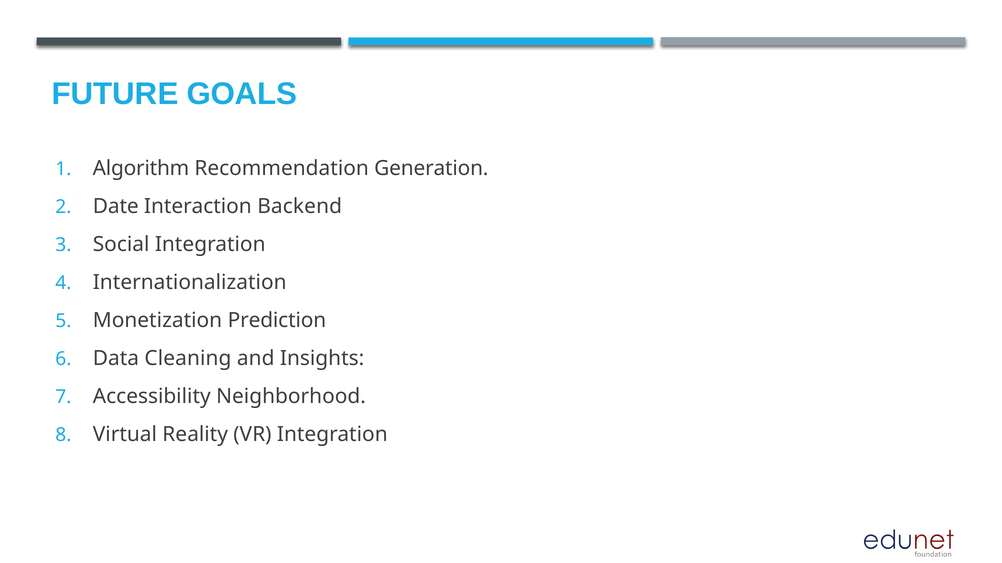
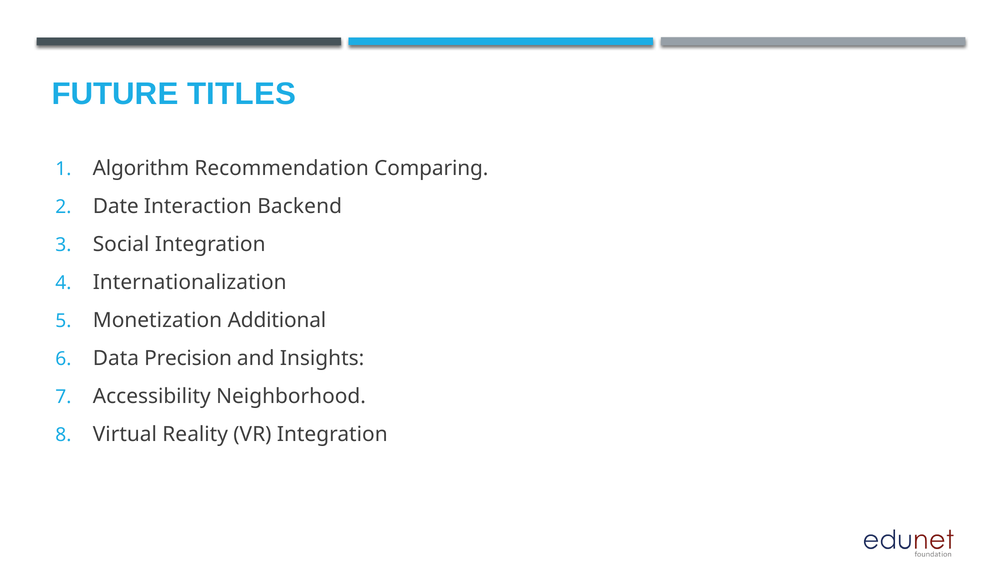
GOALS: GOALS -> TITLES
Generation: Generation -> Comparing
Prediction: Prediction -> Additional
Cleaning: Cleaning -> Precision
